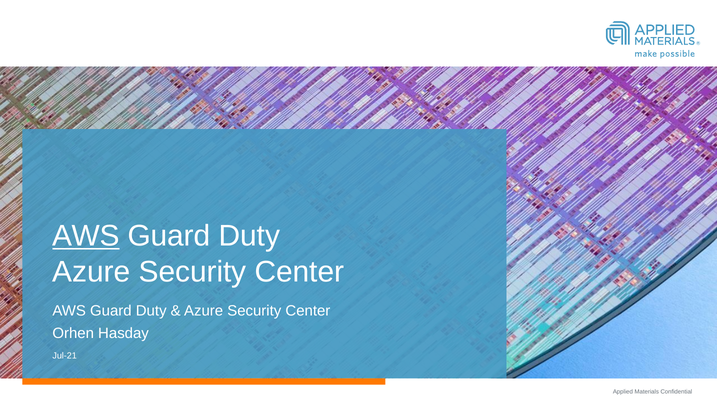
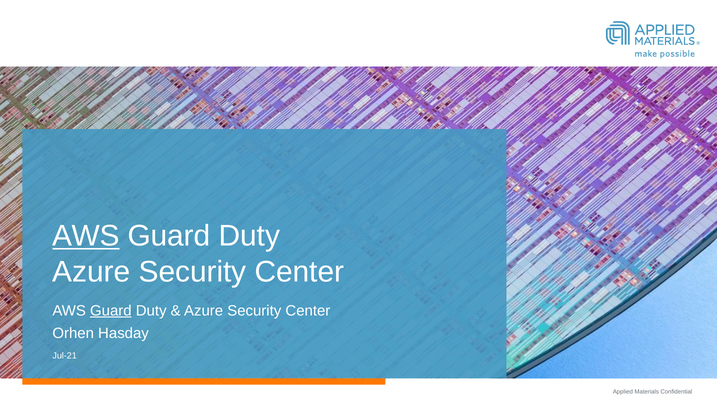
Guard at (111, 311) underline: none -> present
